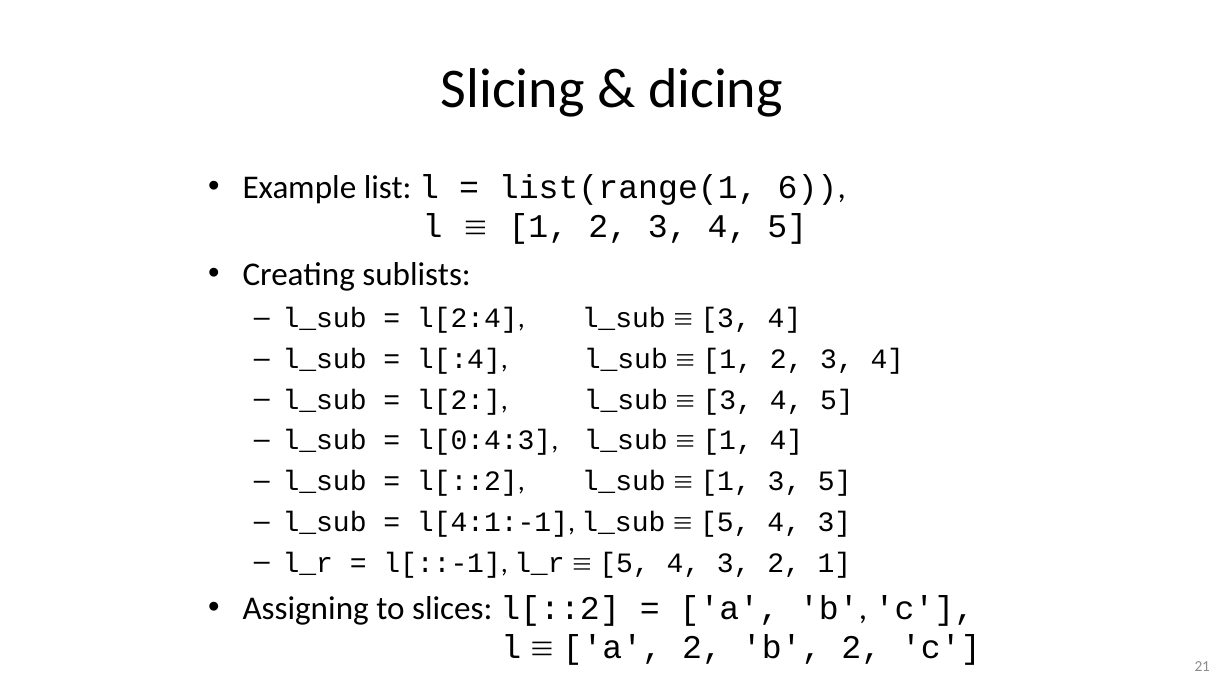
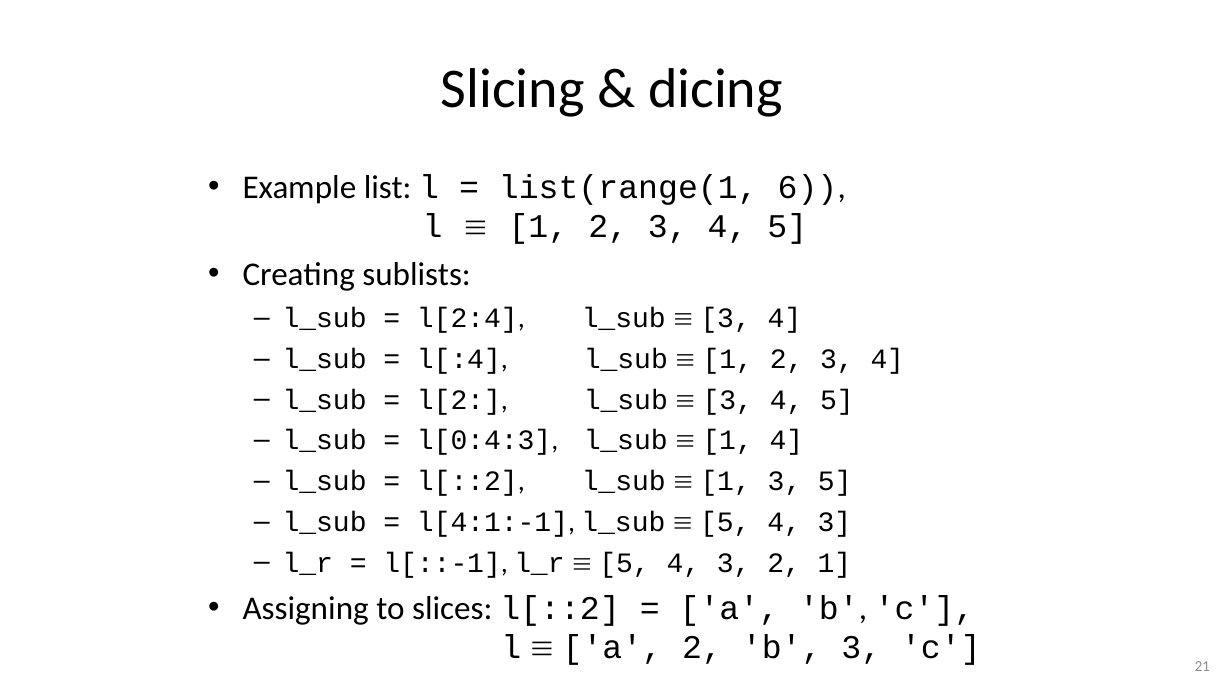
b 2: 2 -> 3
